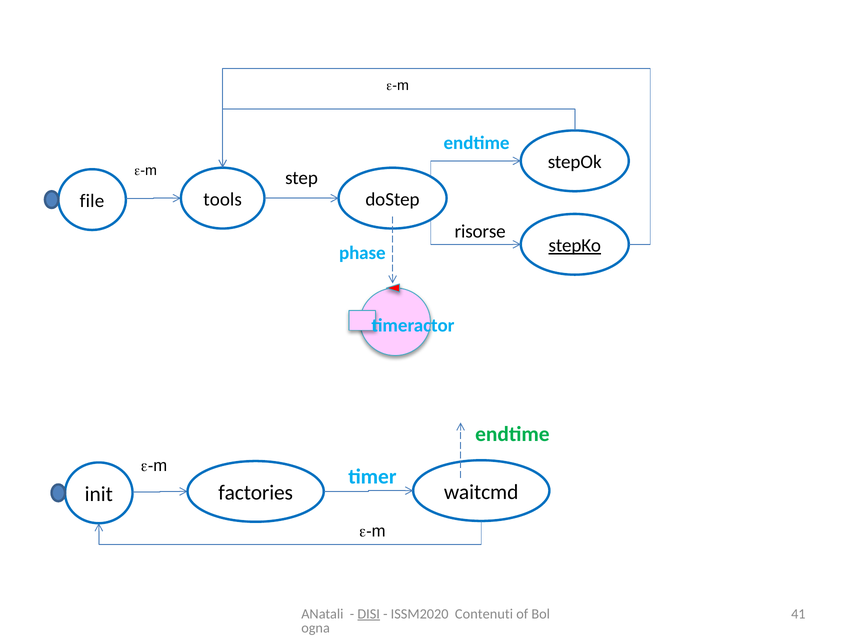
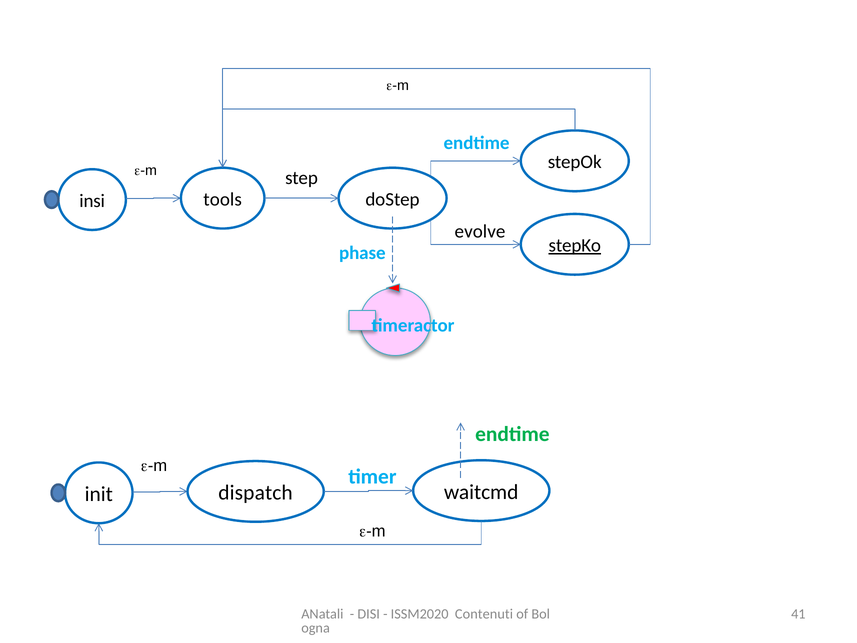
file: file -> insi
risorse: risorse -> evolve
factories: factories -> dispatch
DISI underline: present -> none
